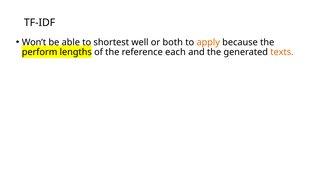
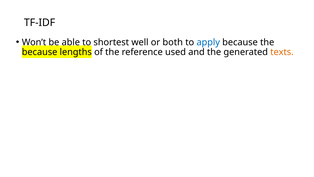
apply colour: orange -> blue
perform at (40, 52): perform -> because
each: each -> used
